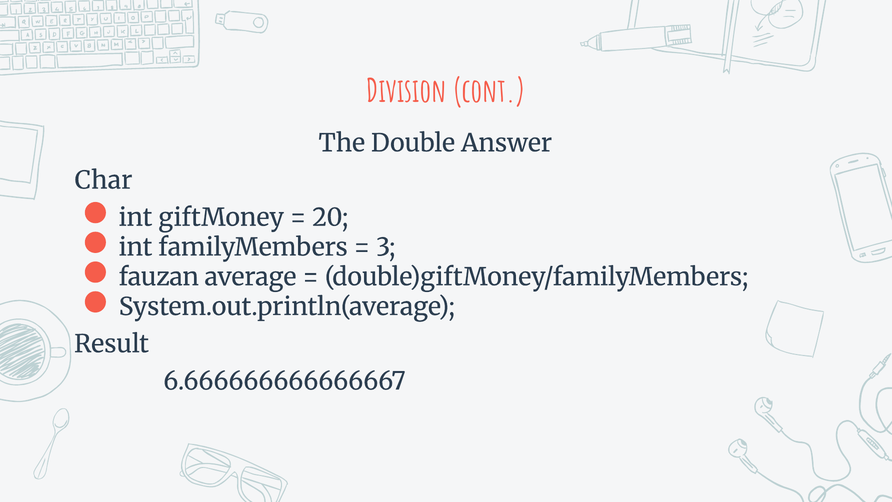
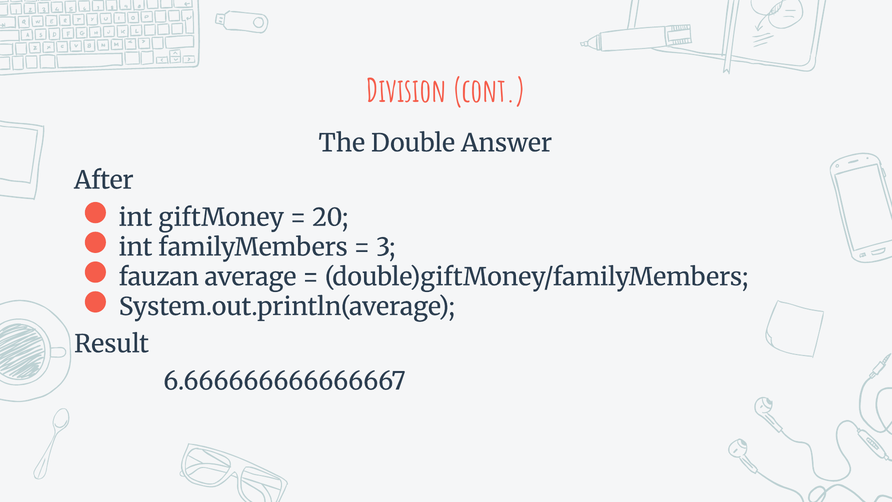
Char: Char -> After
